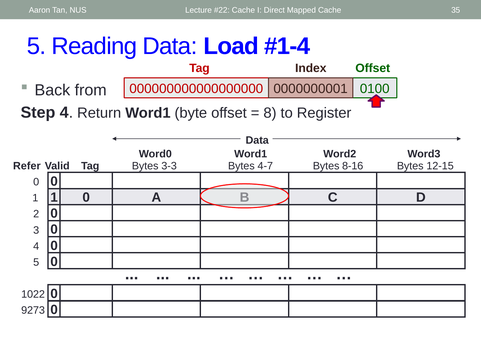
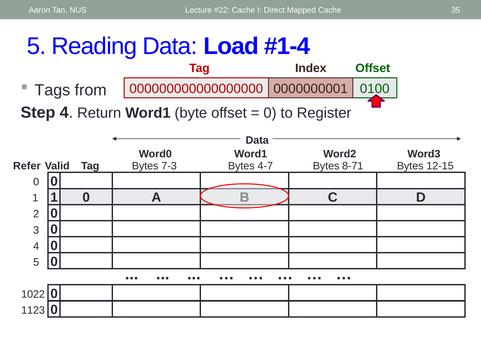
Back: Back -> Tags
8 at (270, 113): 8 -> 0
3-3: 3-3 -> 7-3
8-16: 8-16 -> 8-71
9273: 9273 -> 1123
